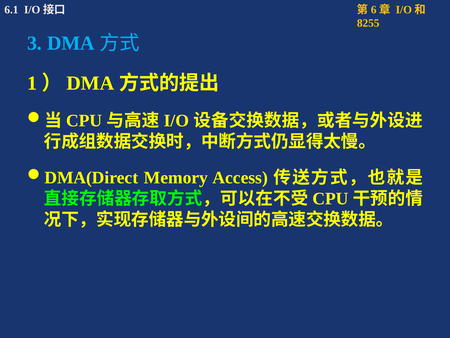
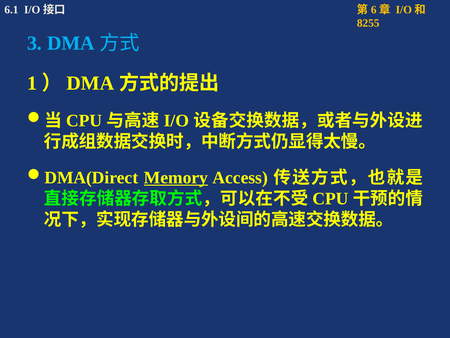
Memory underline: none -> present
